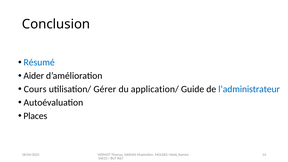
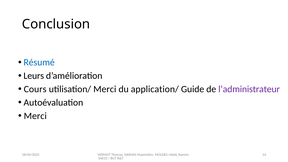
Aider: Aider -> Leurs
utilisation/ Gérer: Gérer -> Merci
l’administrateur colour: blue -> purple
Places at (35, 116): Places -> Merci
